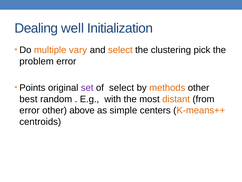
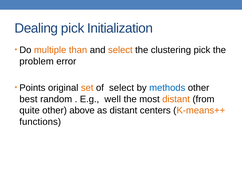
Dealing well: well -> pick
vary: vary -> than
set colour: purple -> orange
methods colour: orange -> blue
with: with -> well
error at (29, 110): error -> quite
as simple: simple -> distant
centroids: centroids -> functions
